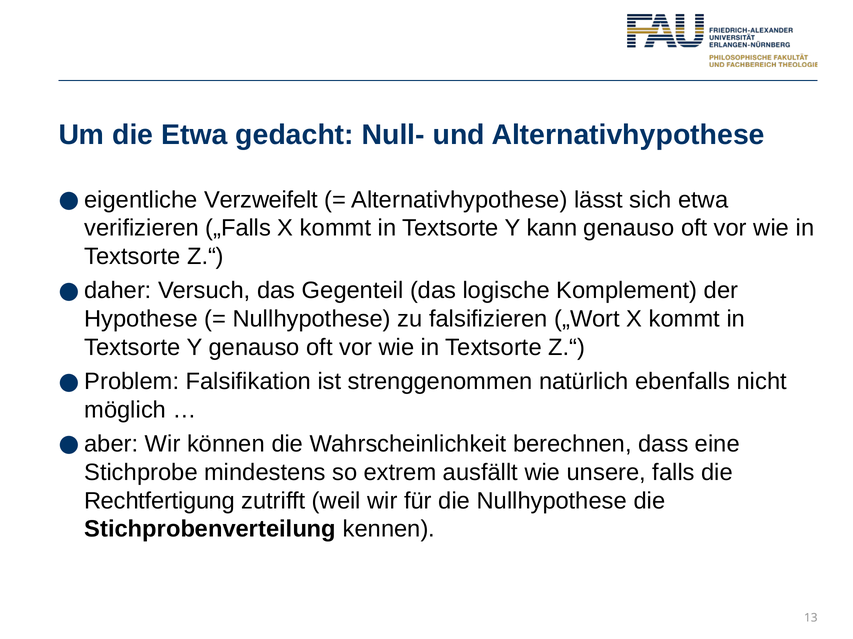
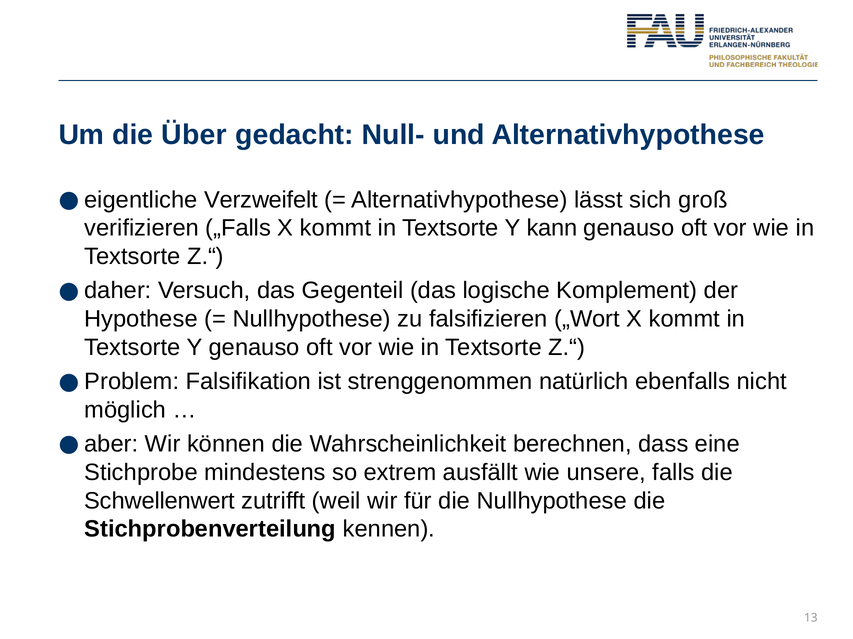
die Etwa: Etwa -> Über
sich etwa: etwa -> groß
Rechtfertigung: Rechtfertigung -> Schwellenwert
